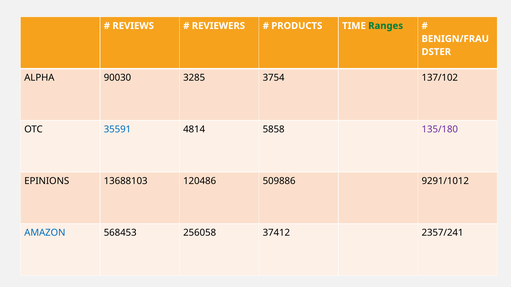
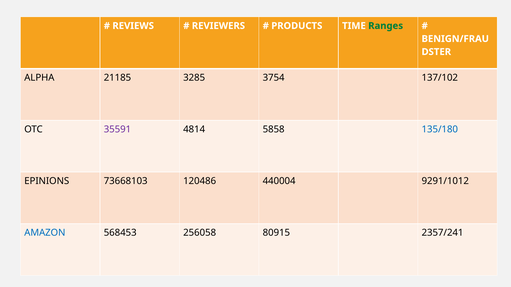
90030: 90030 -> 21185
35591 colour: blue -> purple
135/180 colour: purple -> blue
13688103: 13688103 -> 73668103
509886: 509886 -> 440004
37412: 37412 -> 80915
